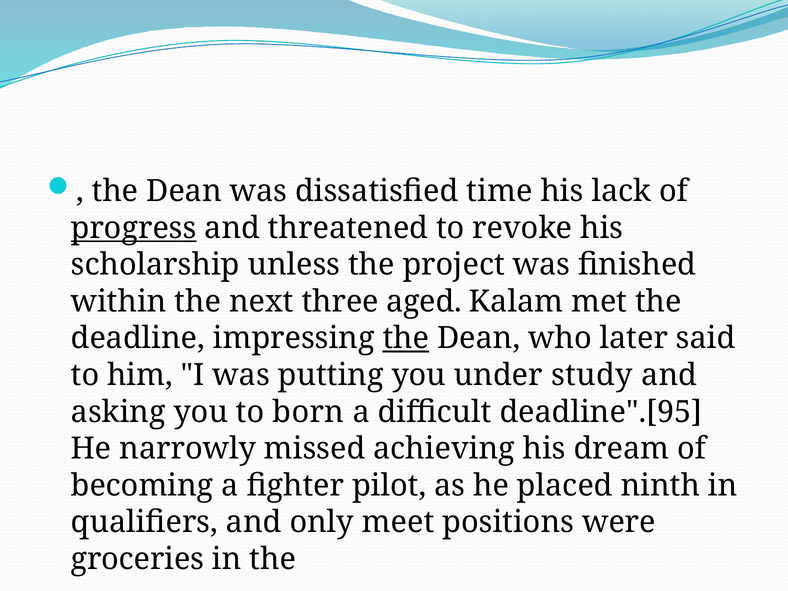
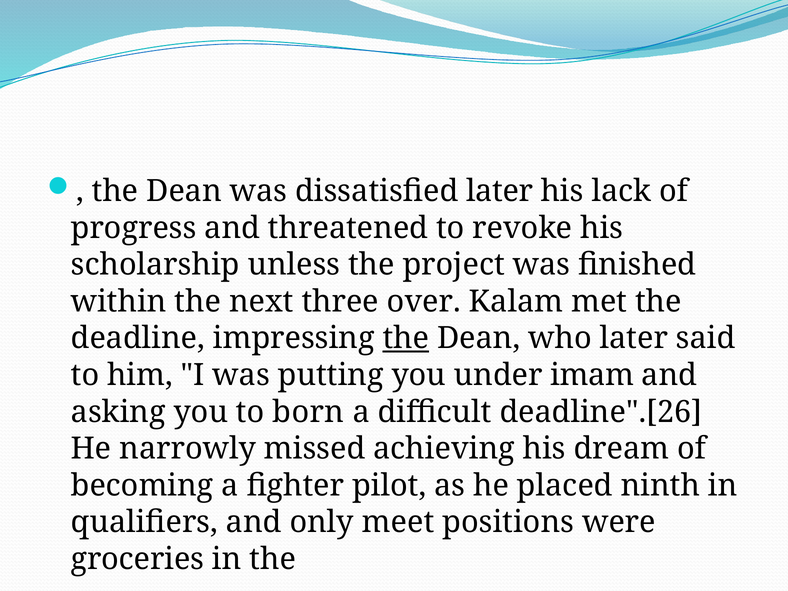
dissatisfied time: time -> later
progress underline: present -> none
aged: aged -> over
study: study -> imam
deadline".[95: deadline".[95 -> deadline".[26
